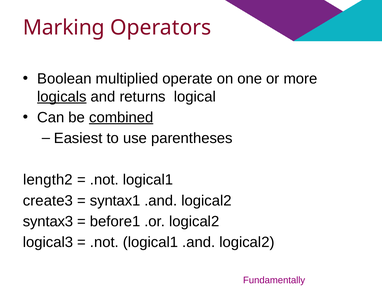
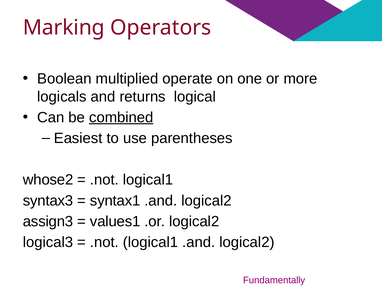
logicals underline: present -> none
length2: length2 -> whose2
create3: create3 -> syntax3
syntax3: syntax3 -> assign3
before1: before1 -> values1
